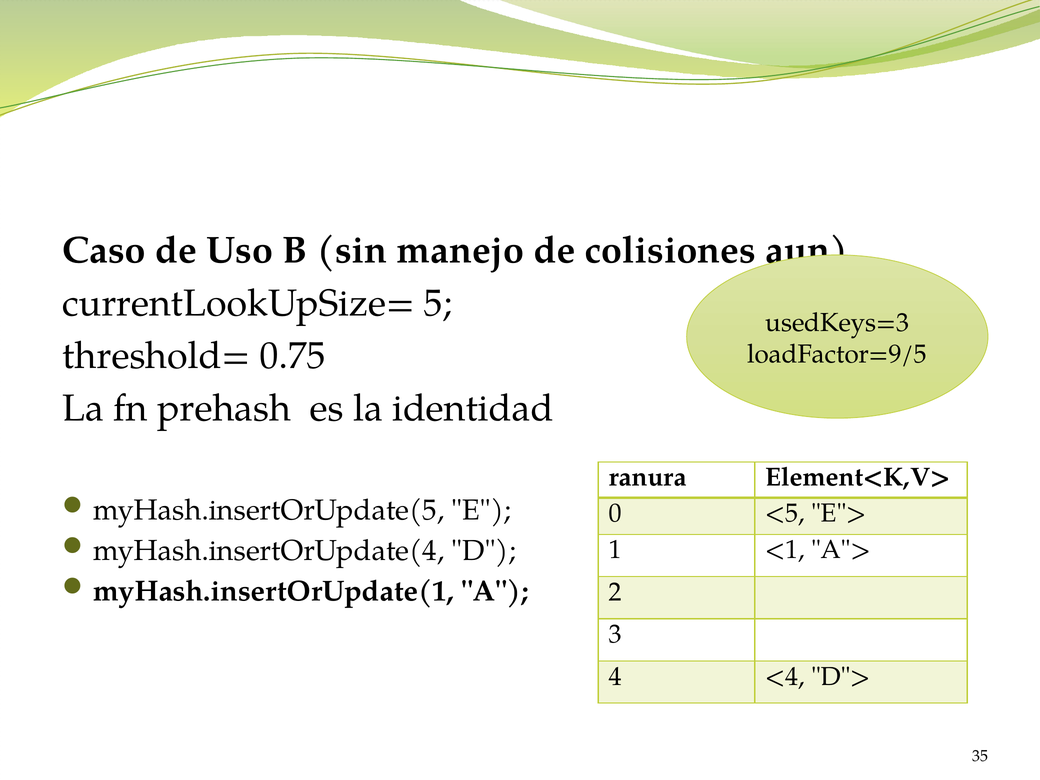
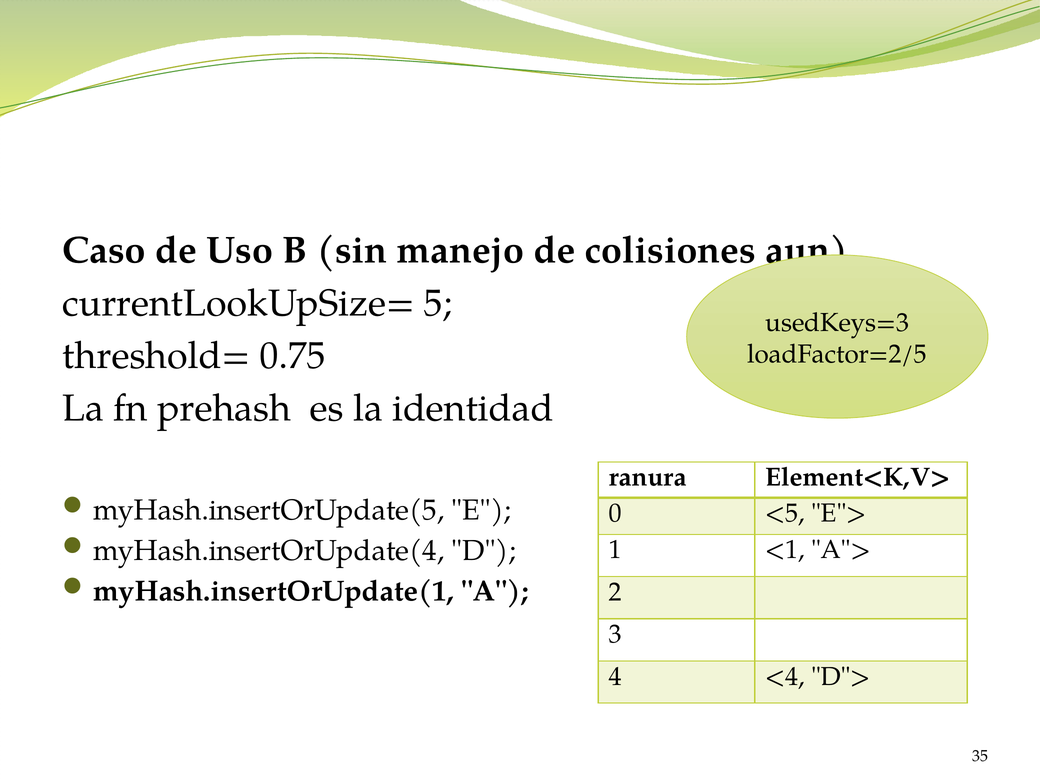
loadFactor=9/5: loadFactor=9/5 -> loadFactor=2/5
